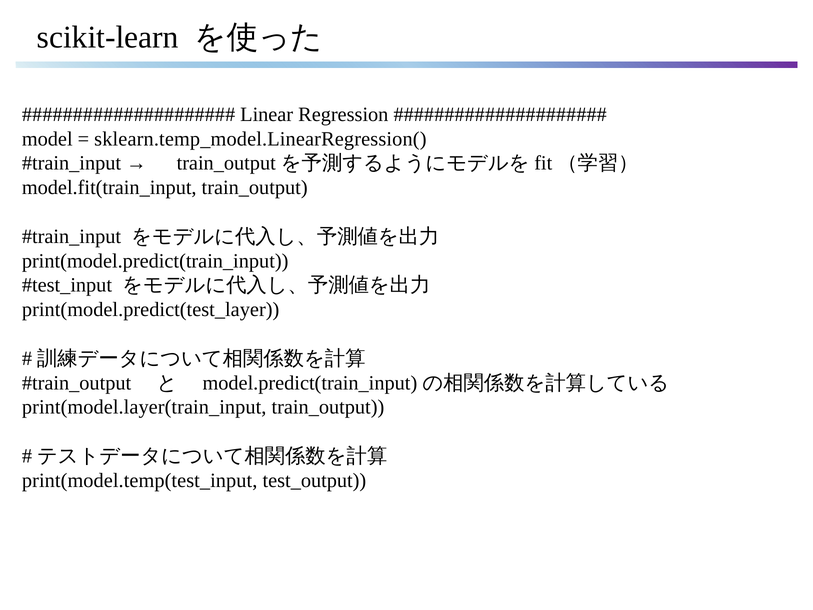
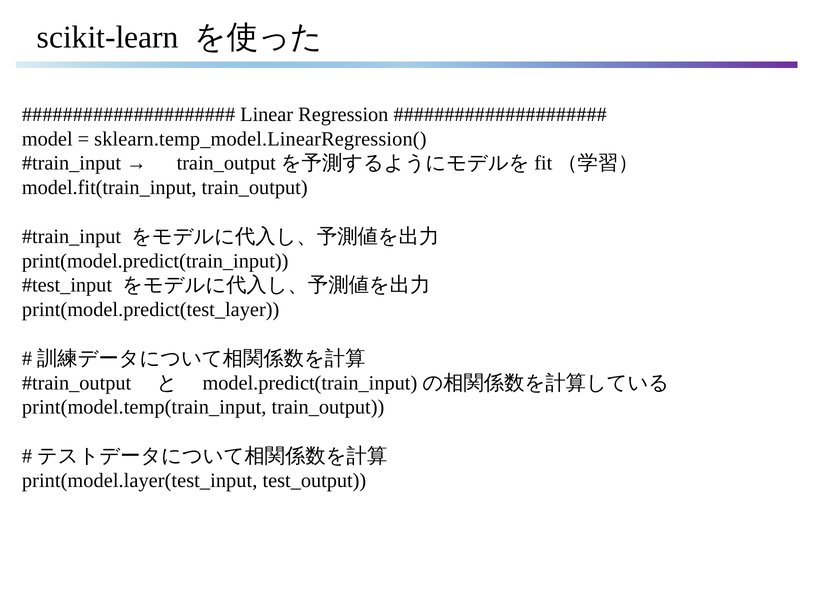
print(model.layer(train_input: print(model.layer(train_input -> print(model.temp(train_input
print(model.temp(test_input: print(model.temp(test_input -> print(model.layer(test_input
